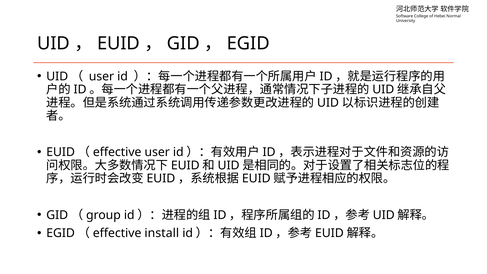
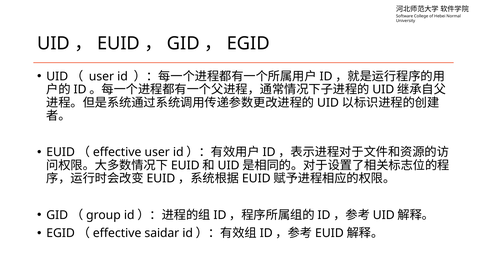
install: install -> saidar
